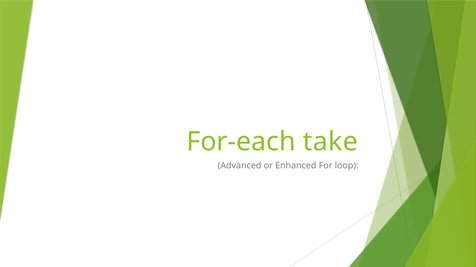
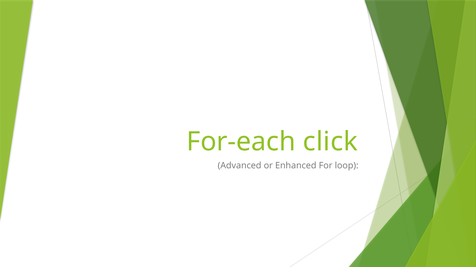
take: take -> click
